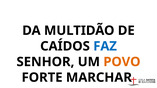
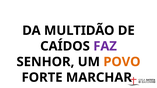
FAZ colour: blue -> purple
